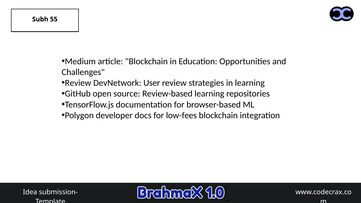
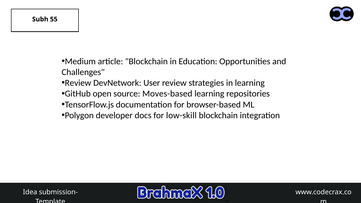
Review-based: Review-based -> Moves-based
low-fees: low-fees -> low-skill
